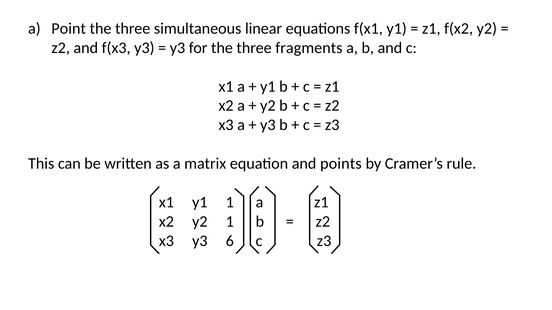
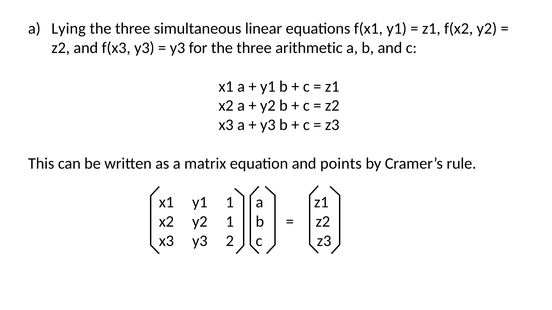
Point: Point -> Lying
fragments: fragments -> arithmetic
6: 6 -> 2
